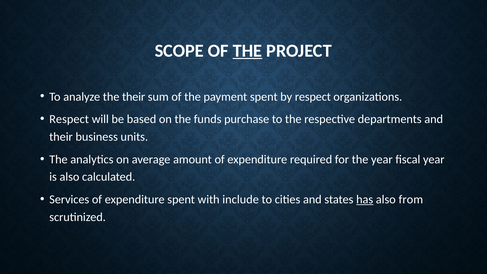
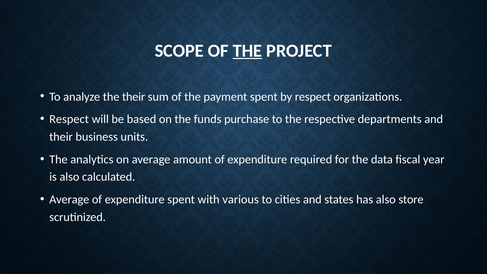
the year: year -> data
Services at (69, 199): Services -> Average
include: include -> various
has underline: present -> none
from: from -> store
